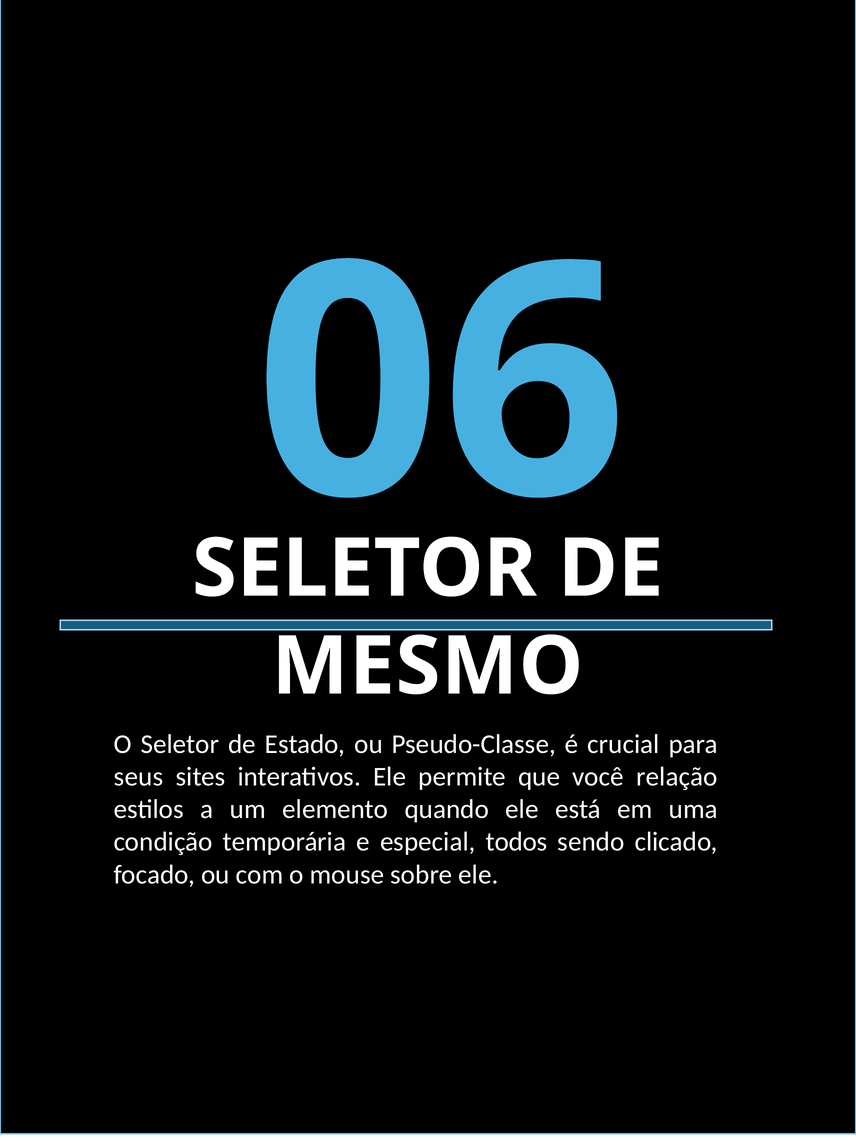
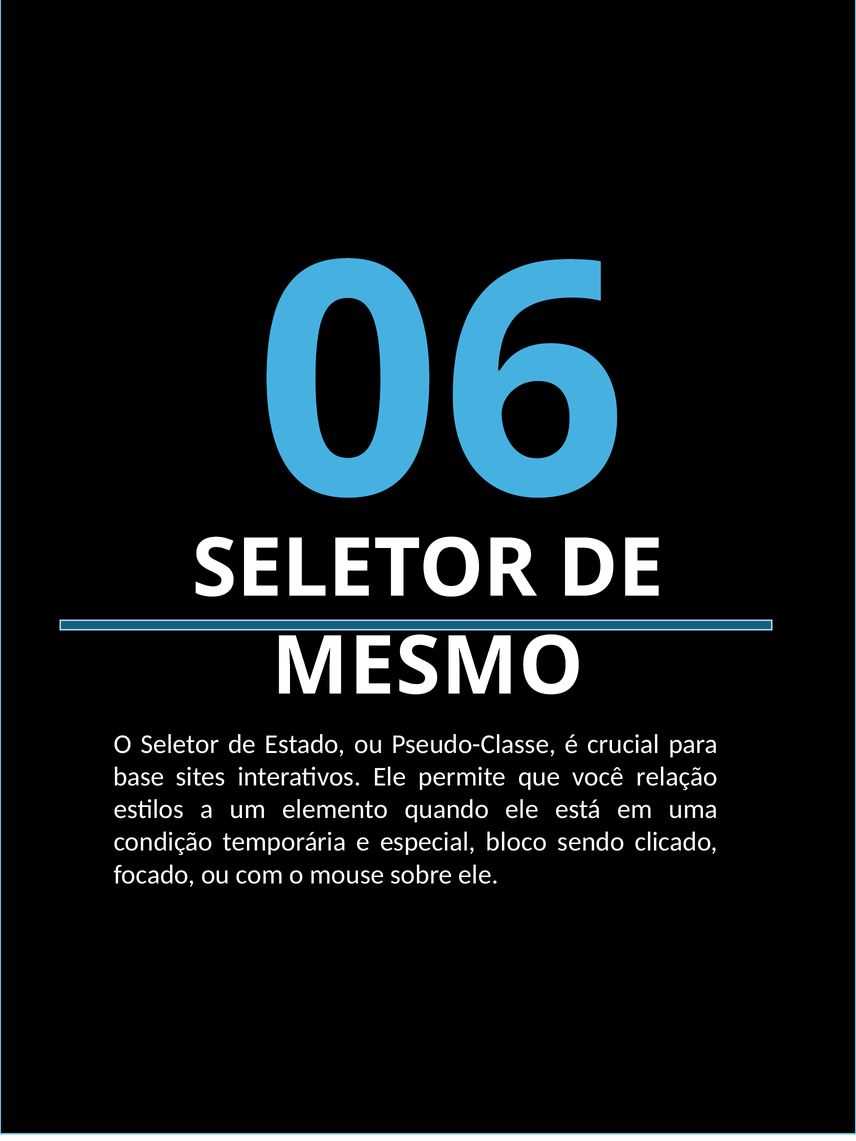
seus: seus -> base
todos: todos -> bloco
